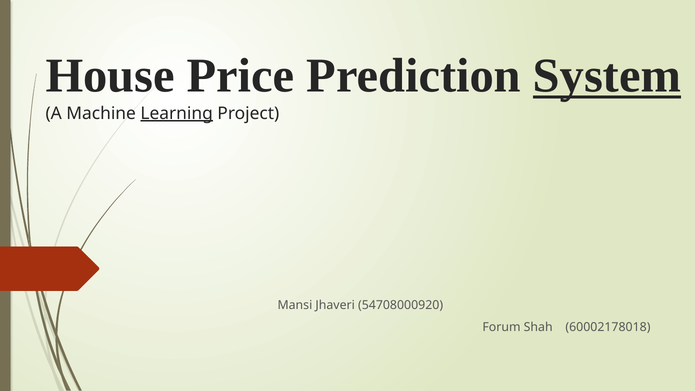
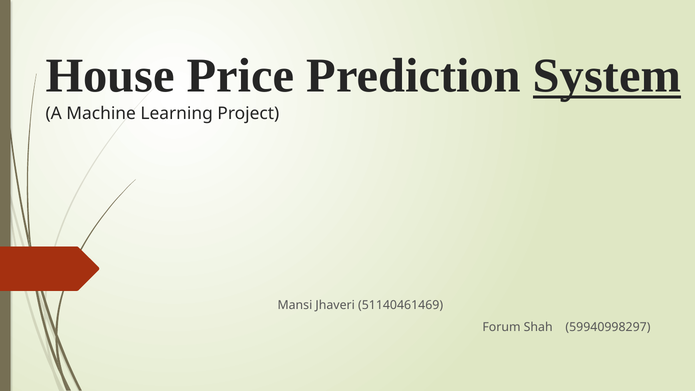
Learning underline: present -> none
54708000920: 54708000920 -> 51140461469
60002178018: 60002178018 -> 59940998297
